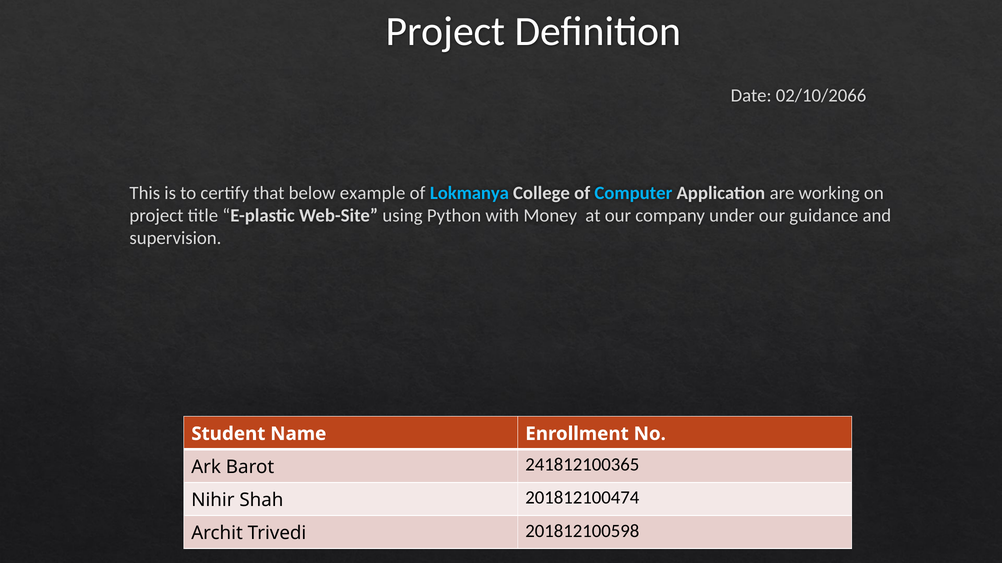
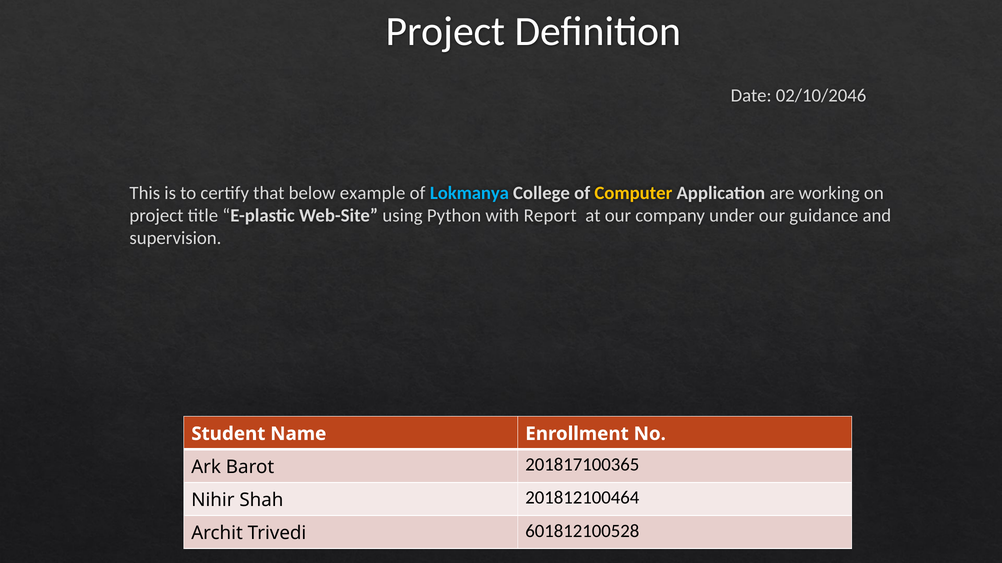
02/10/2066: 02/10/2066 -> 02/10/2046
Computer colour: light blue -> yellow
Money: Money -> Report
241812100365: 241812100365 -> 201817100365
201812100474: 201812100474 -> 201812100464
201812100598: 201812100598 -> 601812100528
